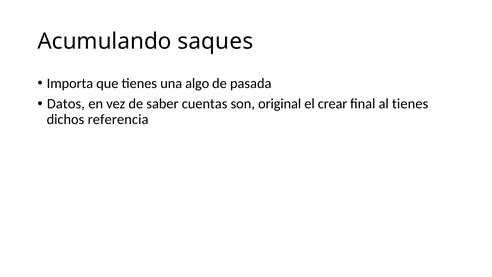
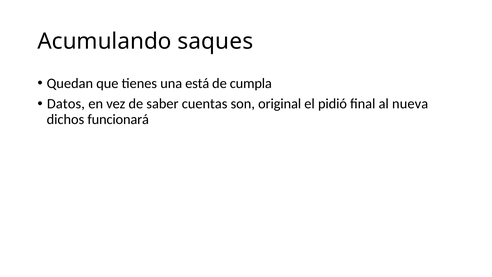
Importa: Importa -> Quedan
algo: algo -> está
pasada: pasada -> cumpla
crear: crear -> pidió
al tienes: tienes -> nueva
referencia: referencia -> funcionará
